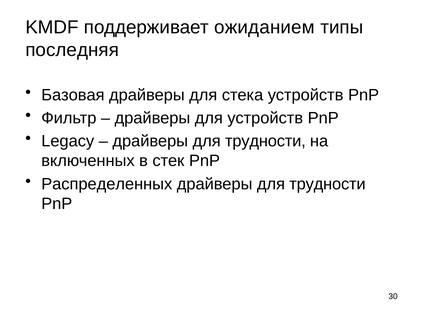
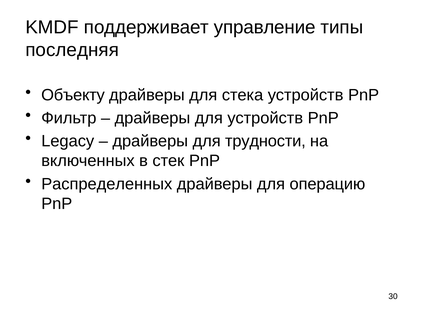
ожиданием: ожиданием -> управление
Базовая: Базовая -> Объекту
трудности at (327, 184): трудности -> операцию
